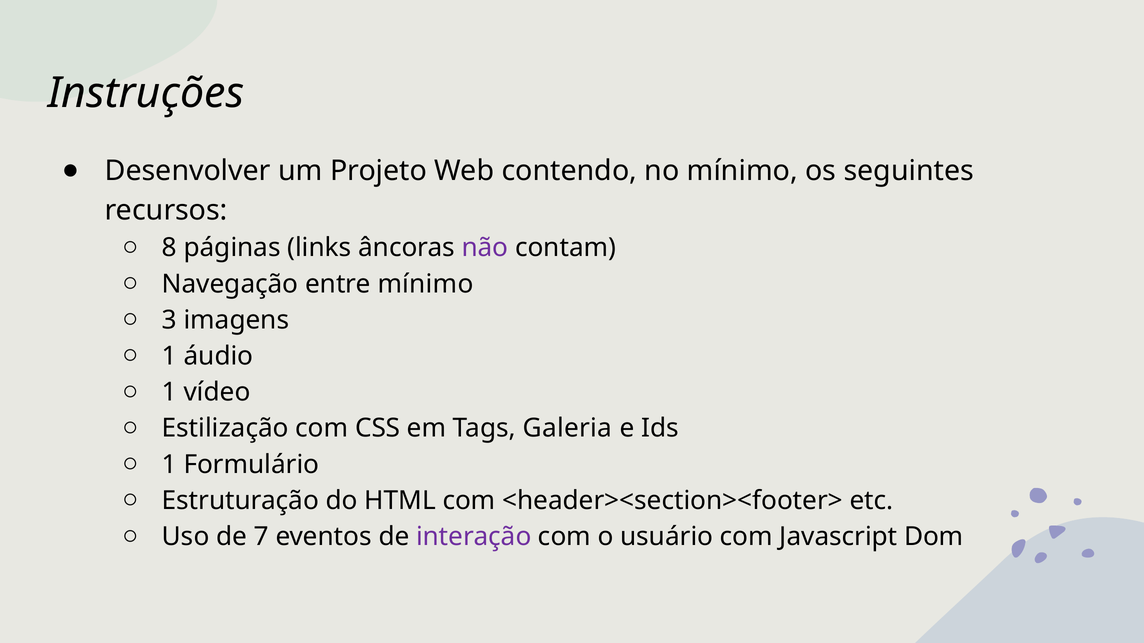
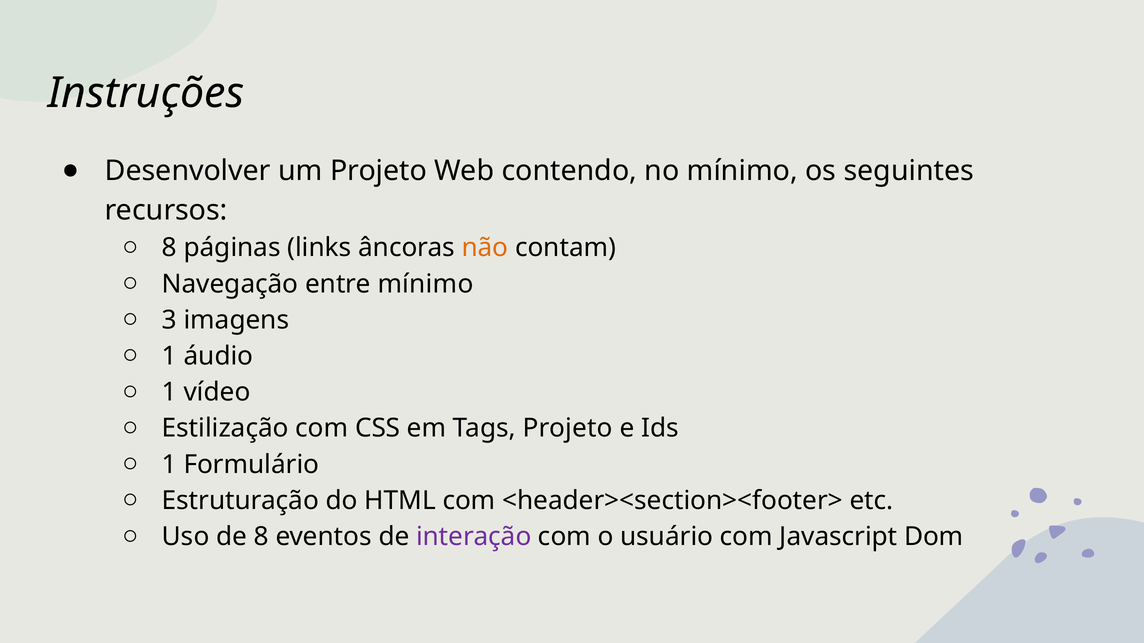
não colour: purple -> orange
Tags Galeria: Galeria -> Projeto
de 7: 7 -> 8
